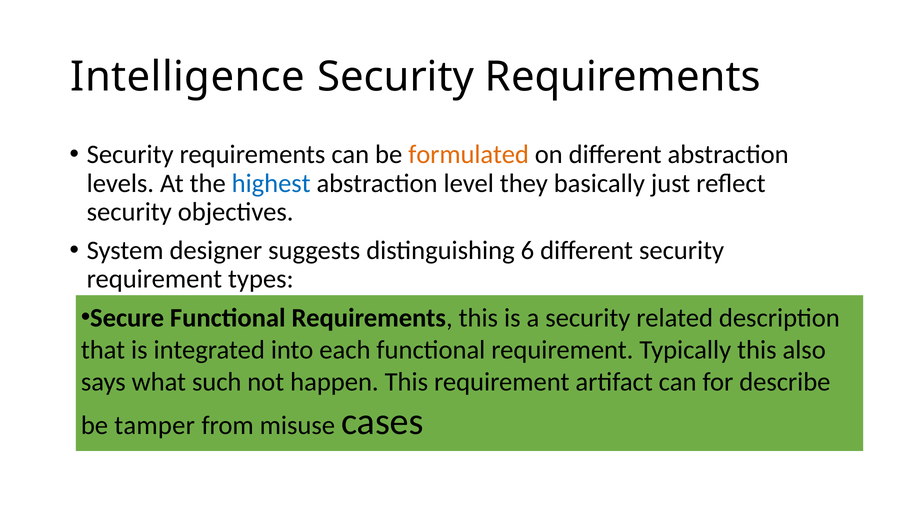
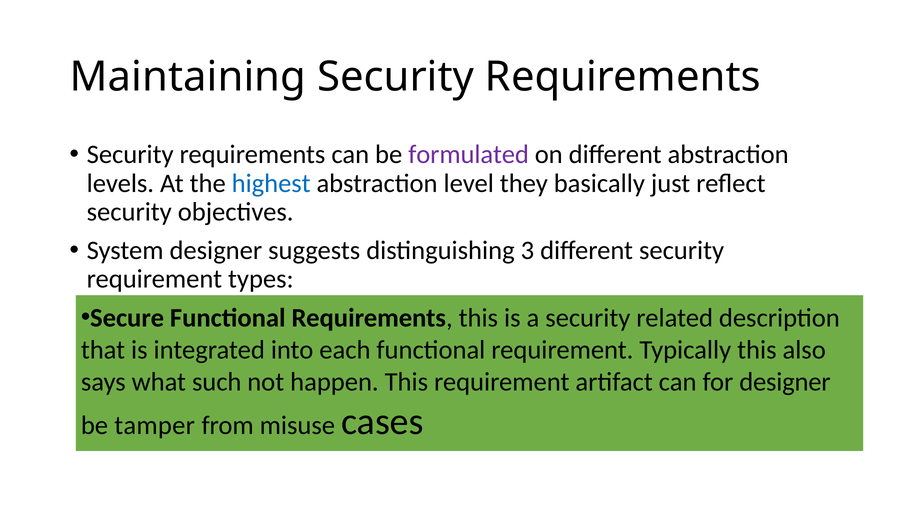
Intelligence: Intelligence -> Maintaining
formulated colour: orange -> purple
6: 6 -> 3
for describe: describe -> designer
